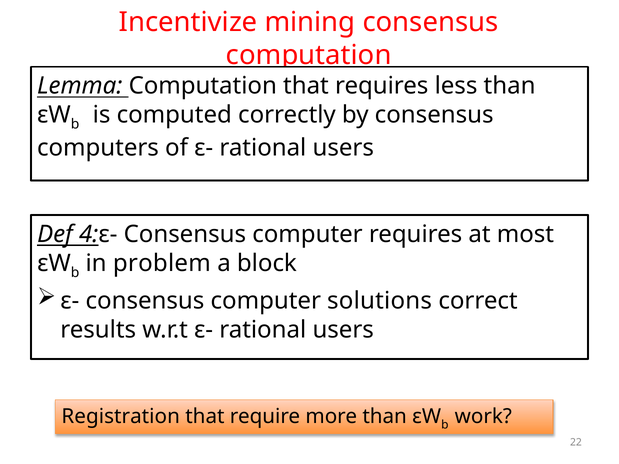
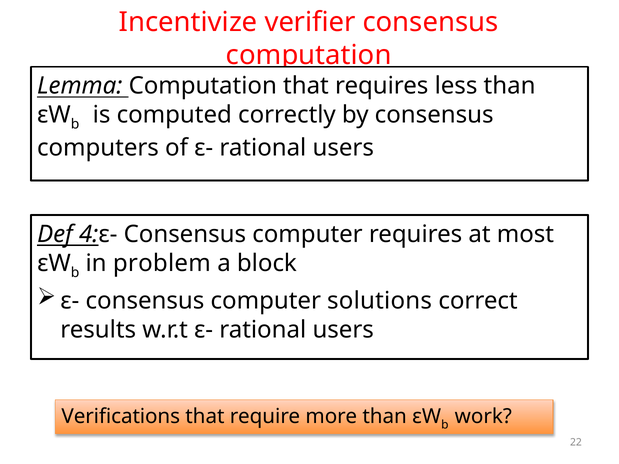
mining: mining -> verifier
Registration: Registration -> Verifications
